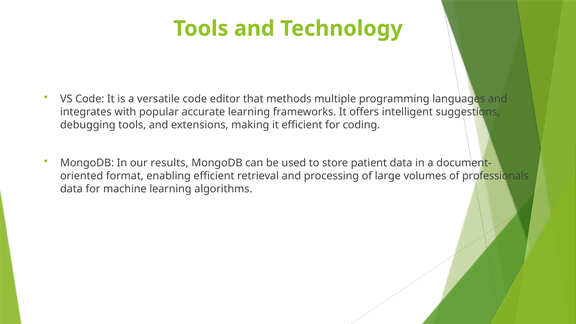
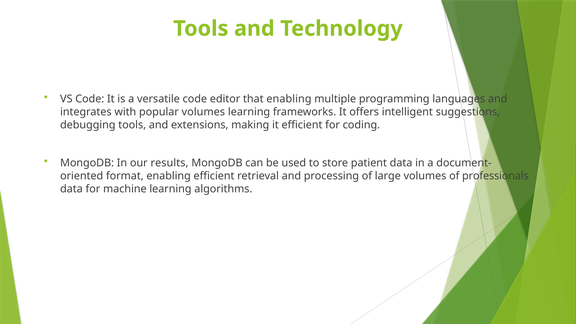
that methods: methods -> enabling
popular accurate: accurate -> volumes
